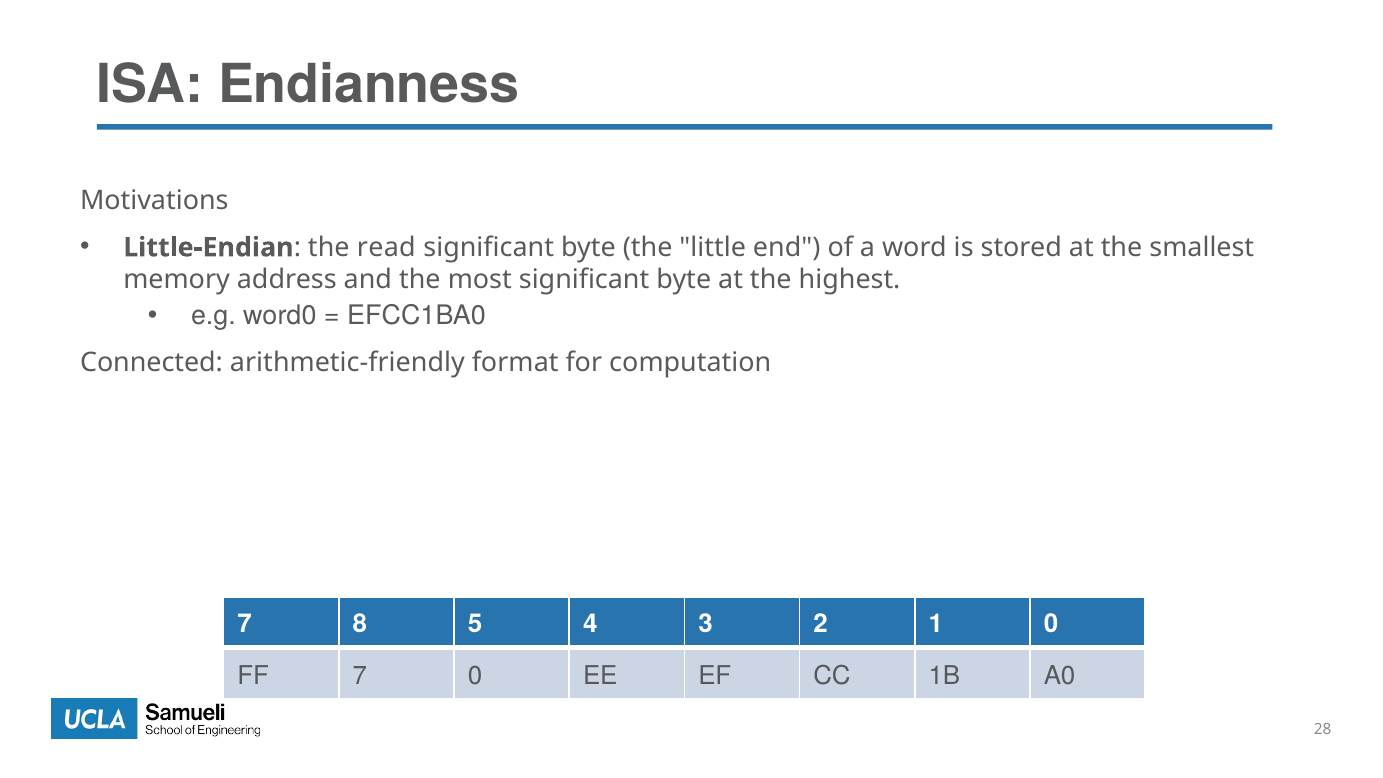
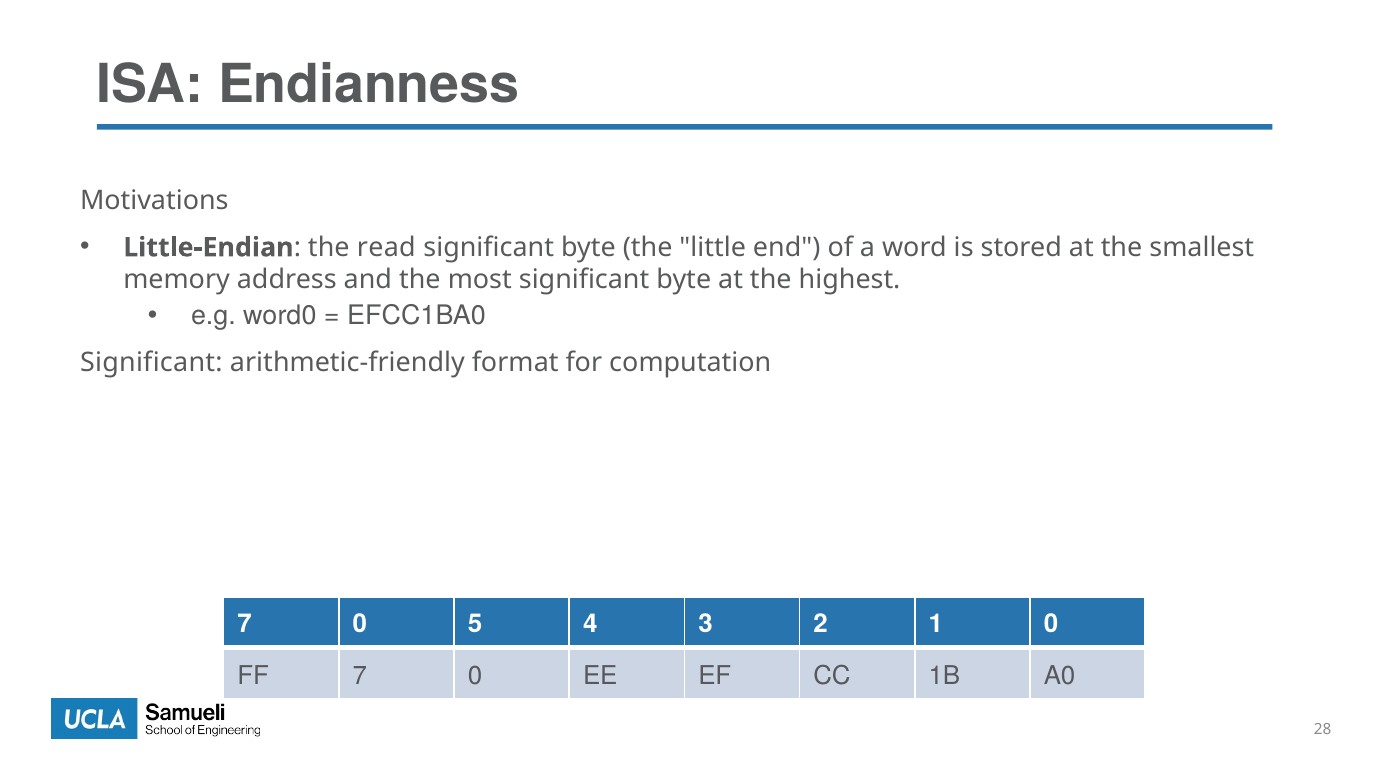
Connected at (151, 363): Connected -> Significant
8 at (360, 624): 8 -> 0
